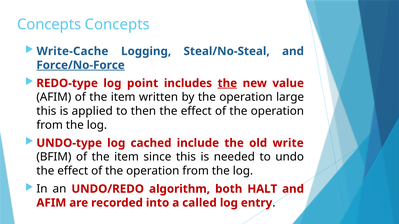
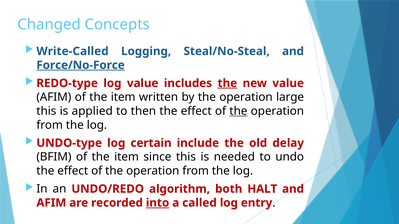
Concepts at (49, 24): Concepts -> Changed
Write-Cache: Write-Cache -> Write-Called
log point: point -> value
the at (238, 111) underline: none -> present
cached: cached -> certain
write: write -> delay
into underline: none -> present
